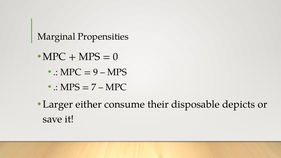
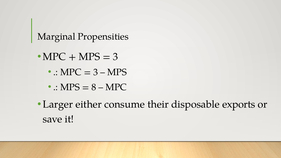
0 at (116, 57): 0 -> 3
9 at (96, 72): 9 -> 3
7: 7 -> 8
depicts: depicts -> exports
